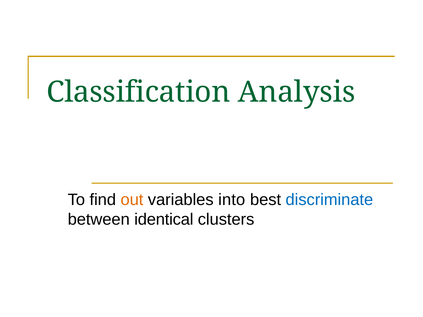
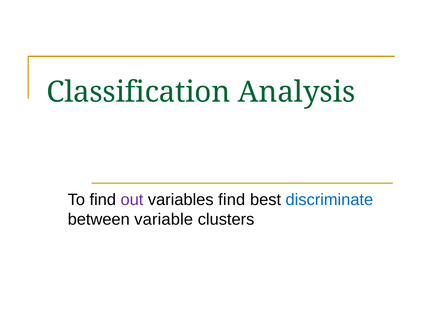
out colour: orange -> purple
variables into: into -> find
identical: identical -> variable
